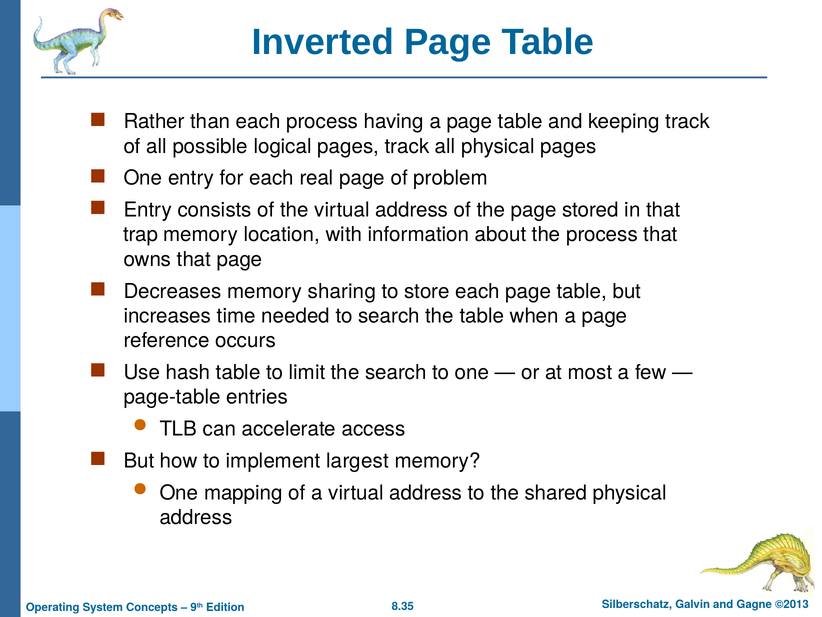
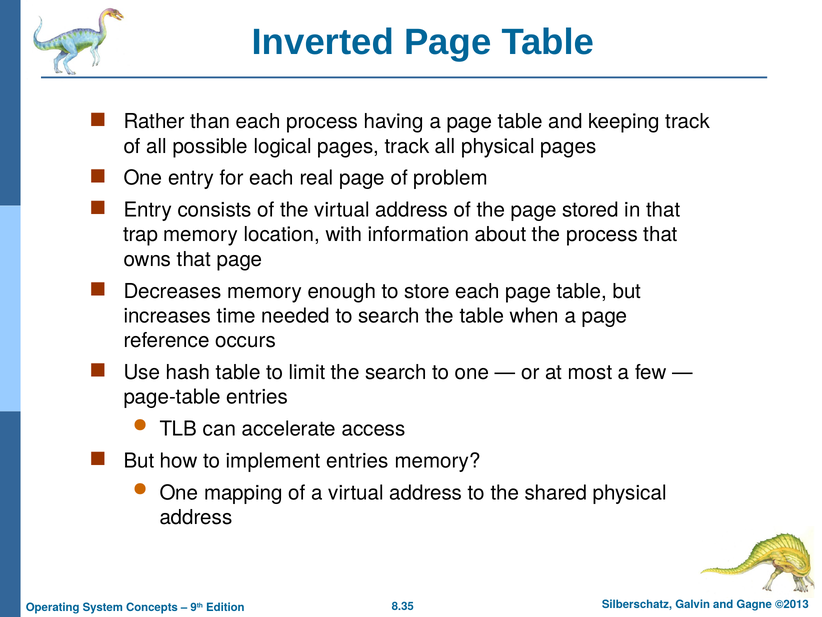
sharing: sharing -> enough
implement largest: largest -> entries
